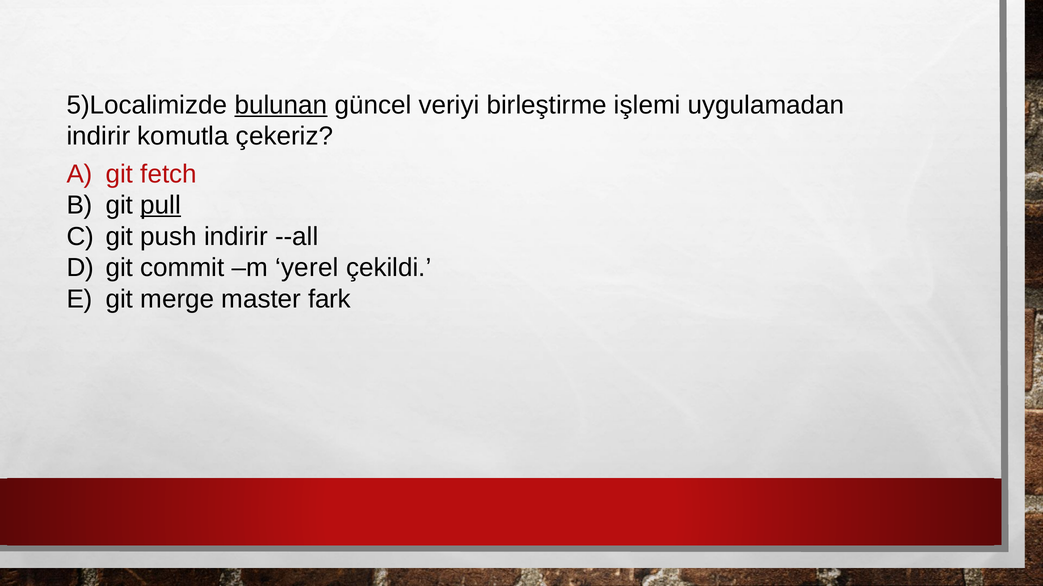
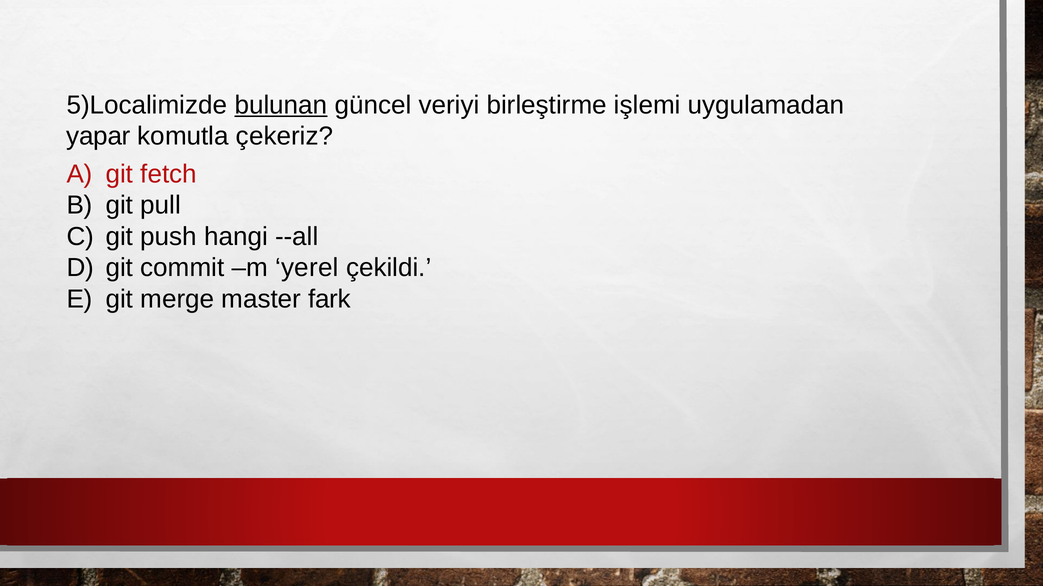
indirir at (98, 137): indirir -> yapar
pull underline: present -> none
push indirir: indirir -> hangi
